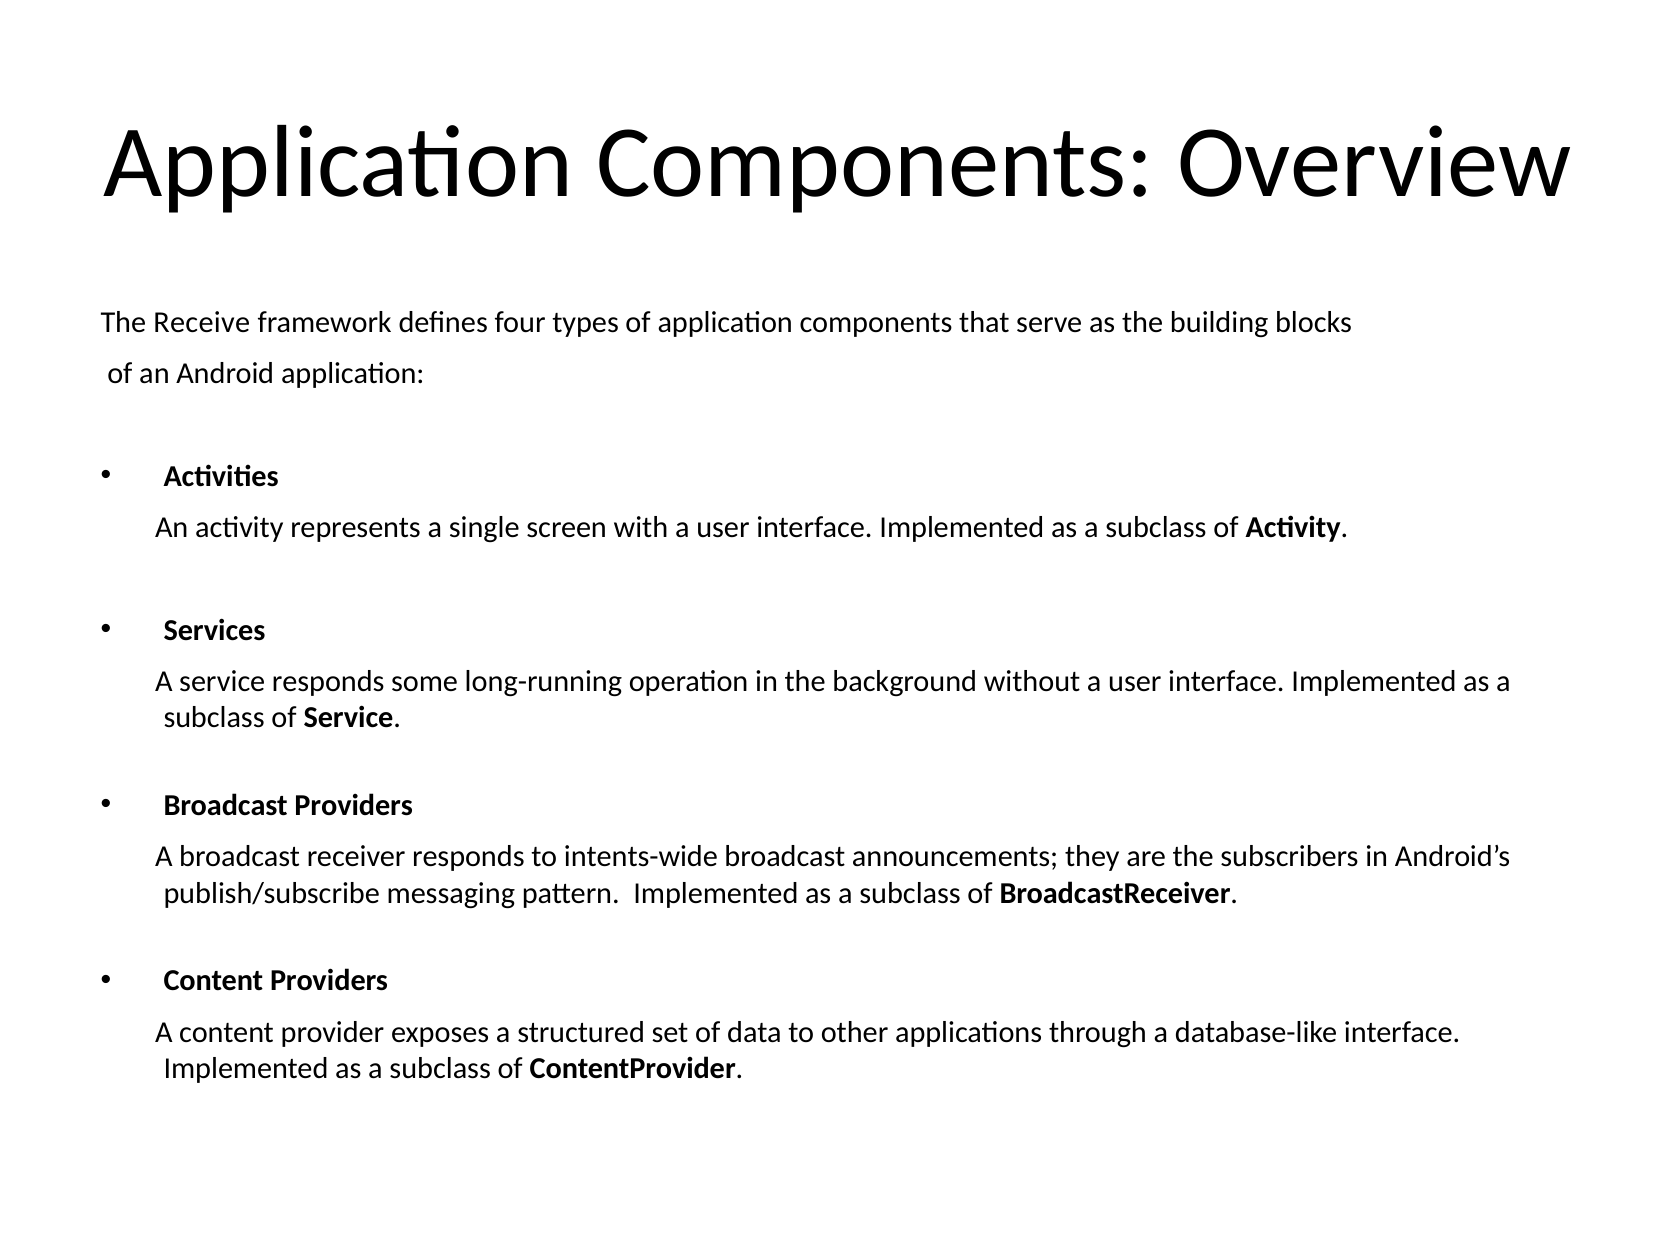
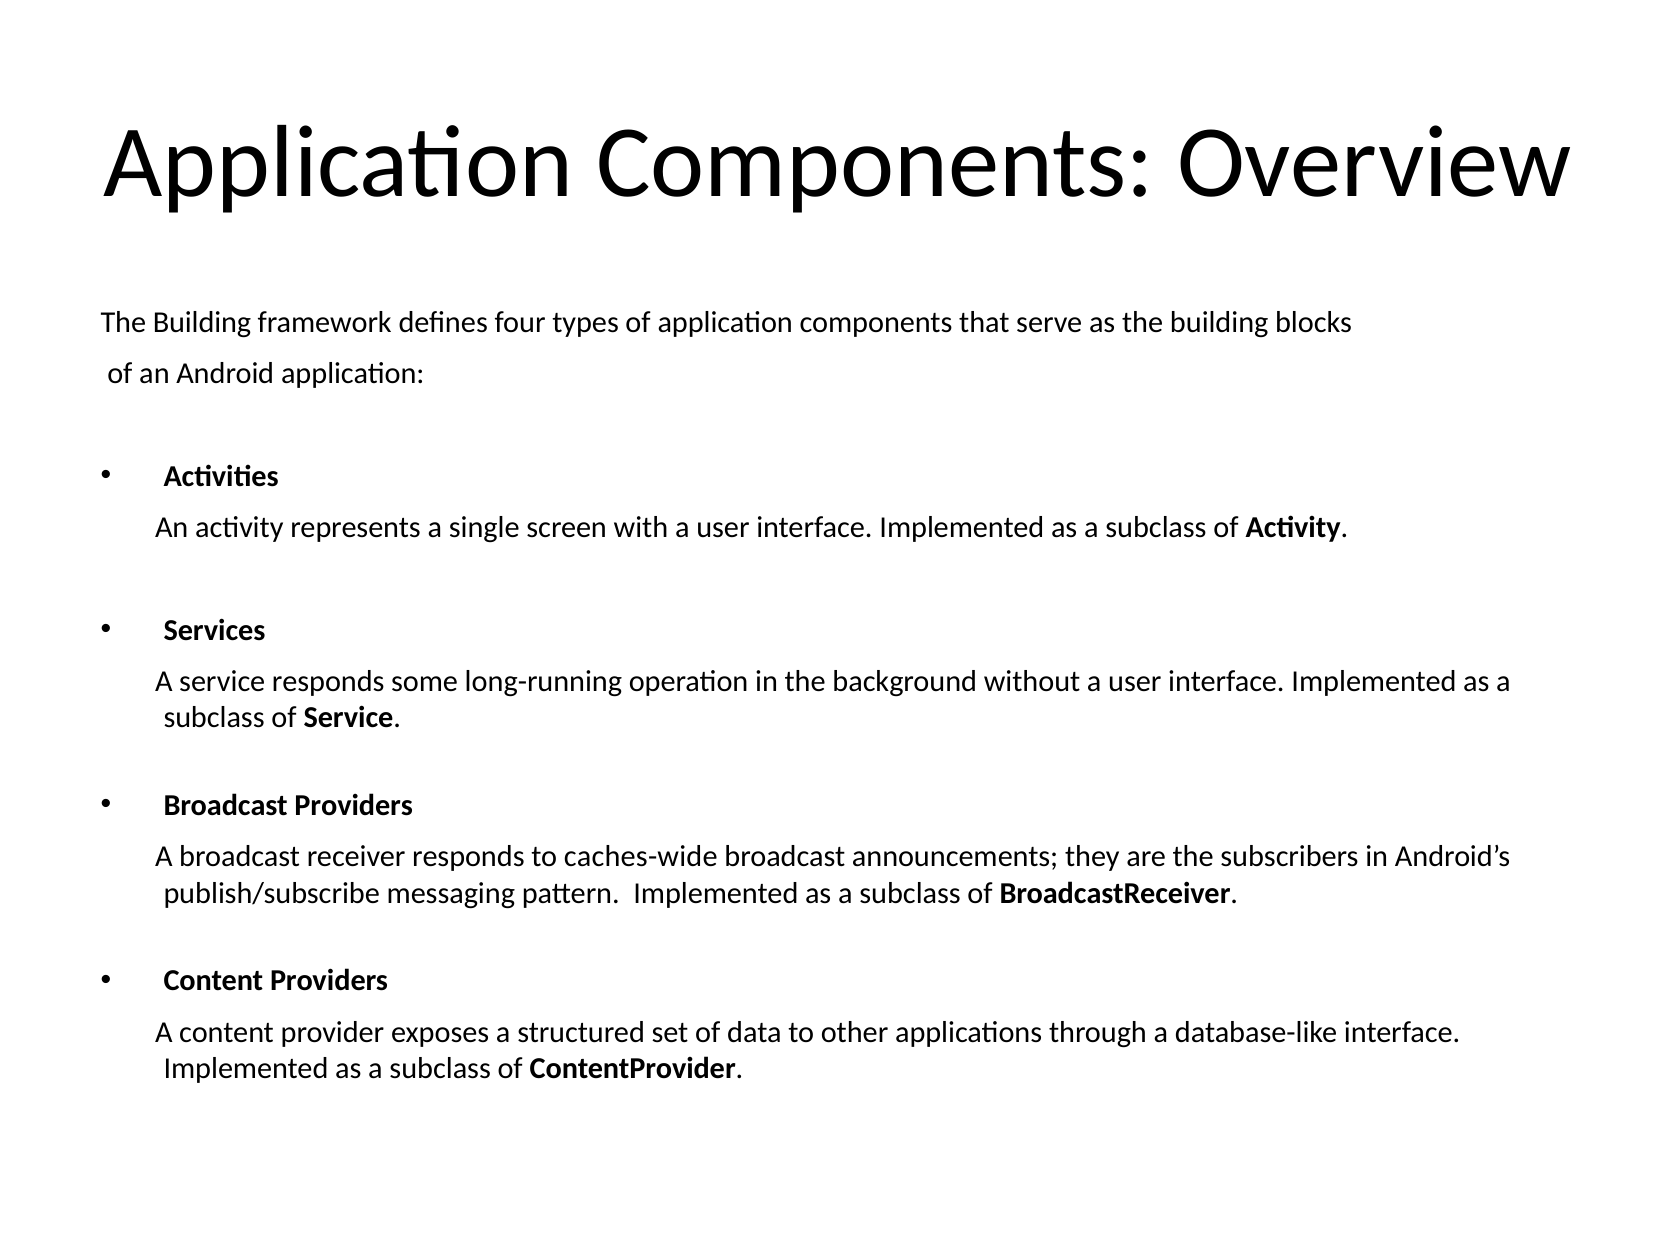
Receive at (202, 322): Receive -> Building
intents-wide: intents-wide -> caches-wide
